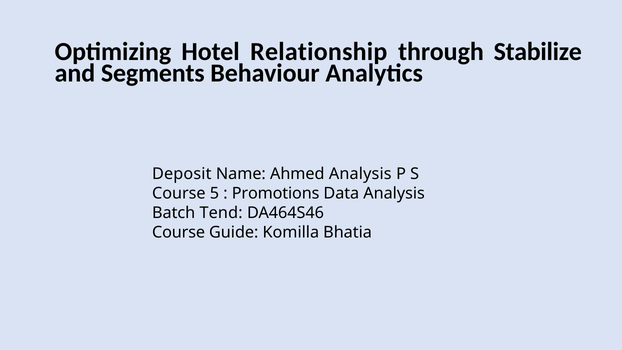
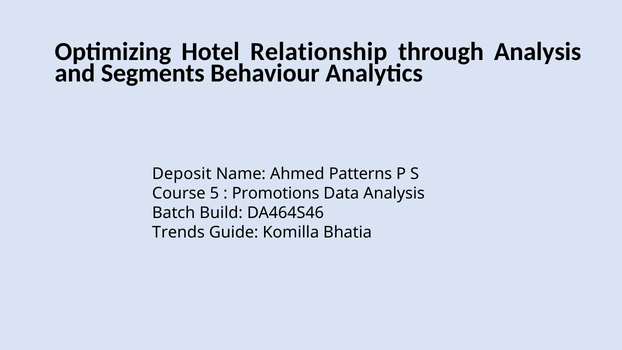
through Stabilize: Stabilize -> Analysis
Ahmed Analysis: Analysis -> Patterns
Tend: Tend -> Build
Course at (179, 232): Course -> Trends
